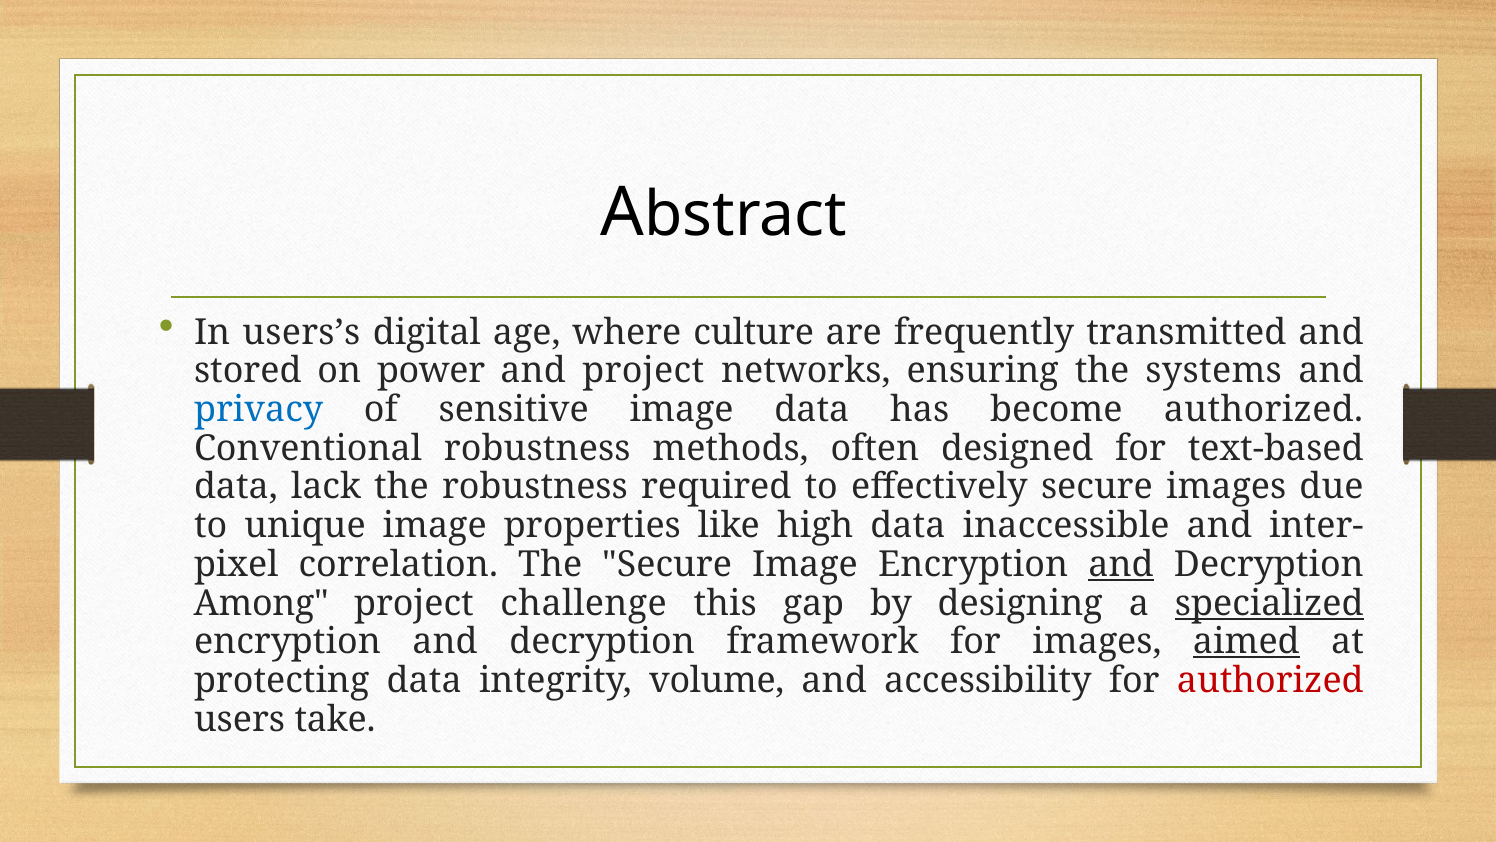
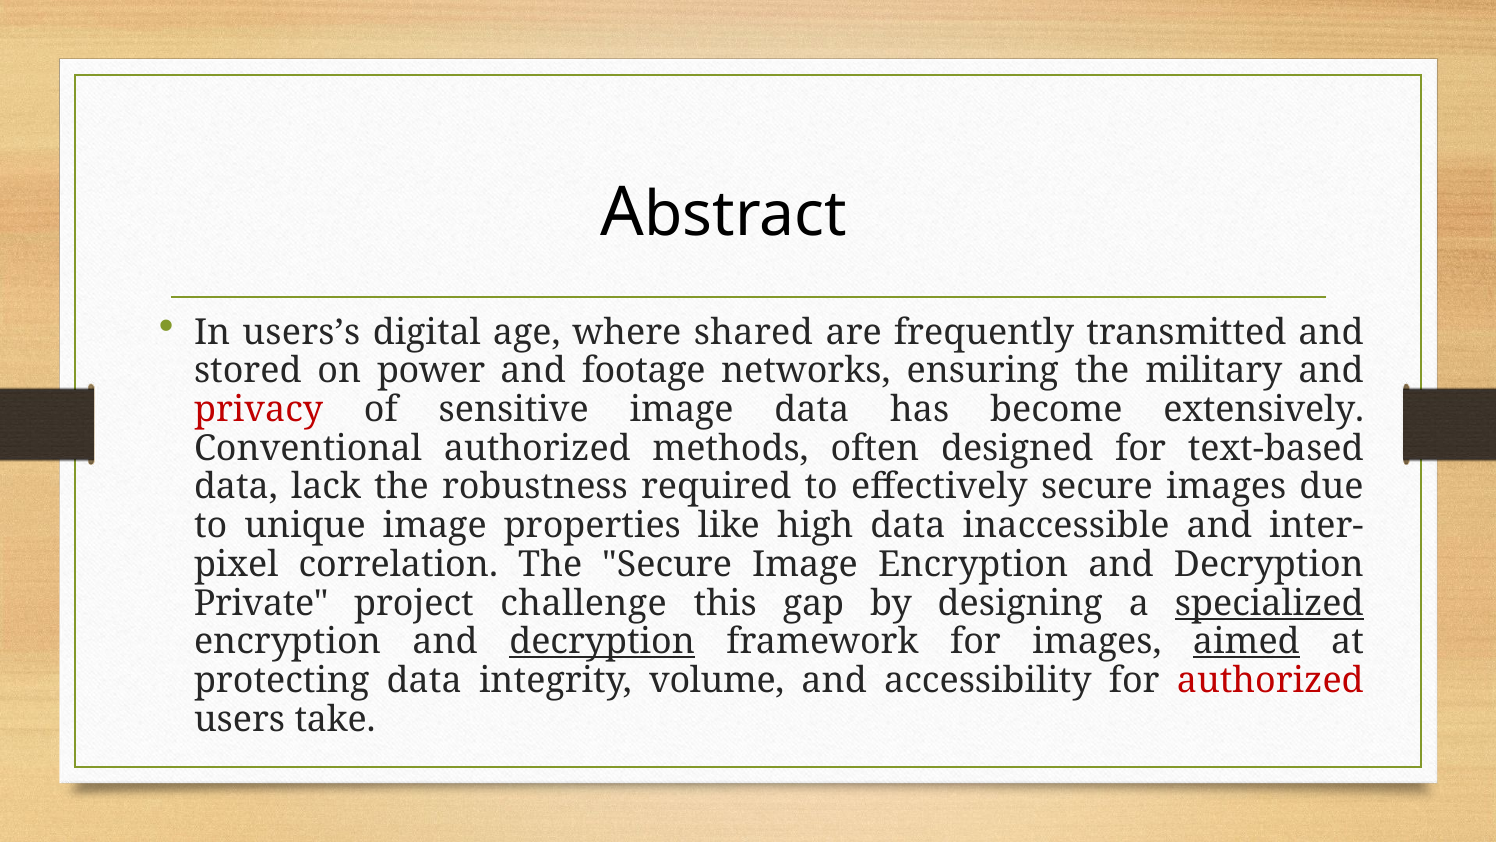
culture: culture -> shared
and project: project -> footage
systems: systems -> military
privacy colour: blue -> red
become authorized: authorized -> extensively
Conventional robustness: robustness -> authorized
and at (1121, 564) underline: present -> none
Among: Among -> Private
decryption at (602, 642) underline: none -> present
